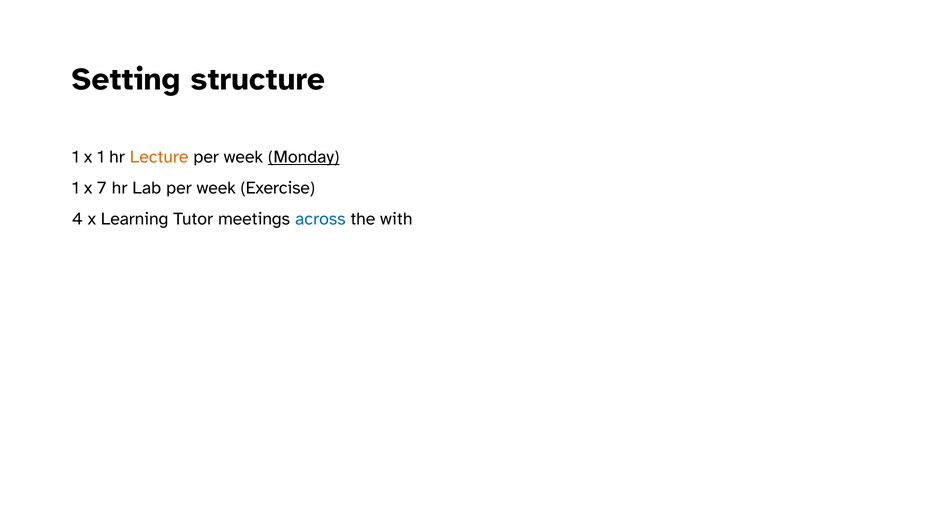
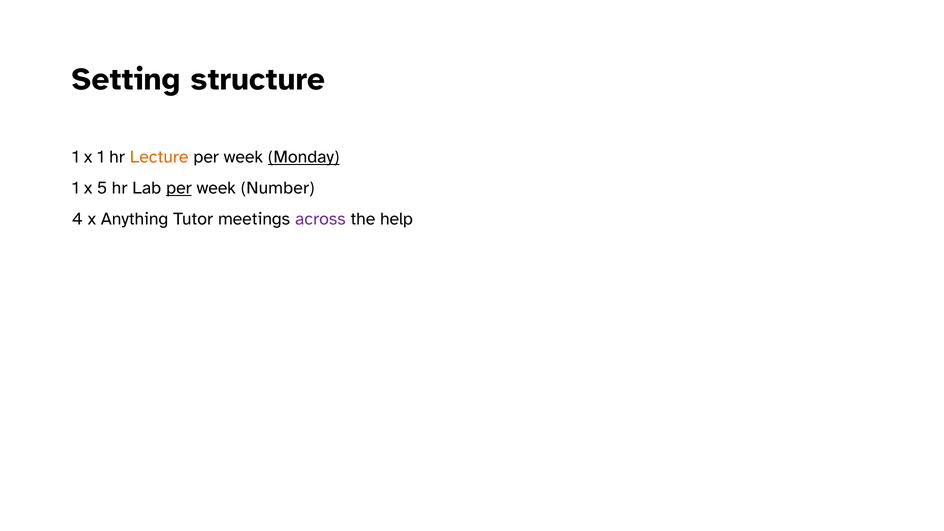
7: 7 -> 5
per at (179, 188) underline: none -> present
Exercise: Exercise -> Number
Learning: Learning -> Anything
across colour: blue -> purple
with: with -> help
